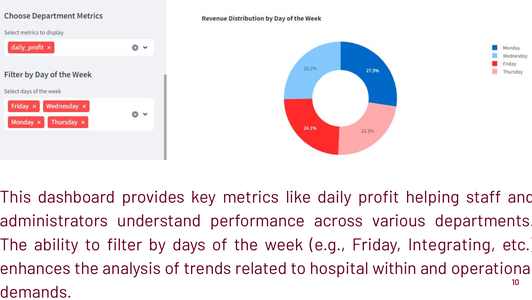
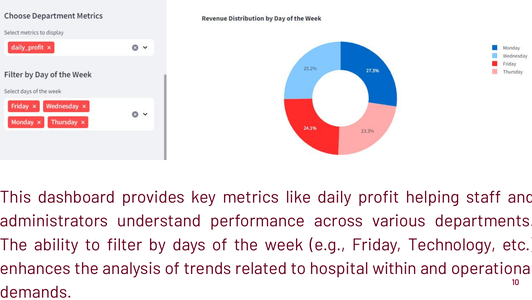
Integrating: Integrating -> Technology
